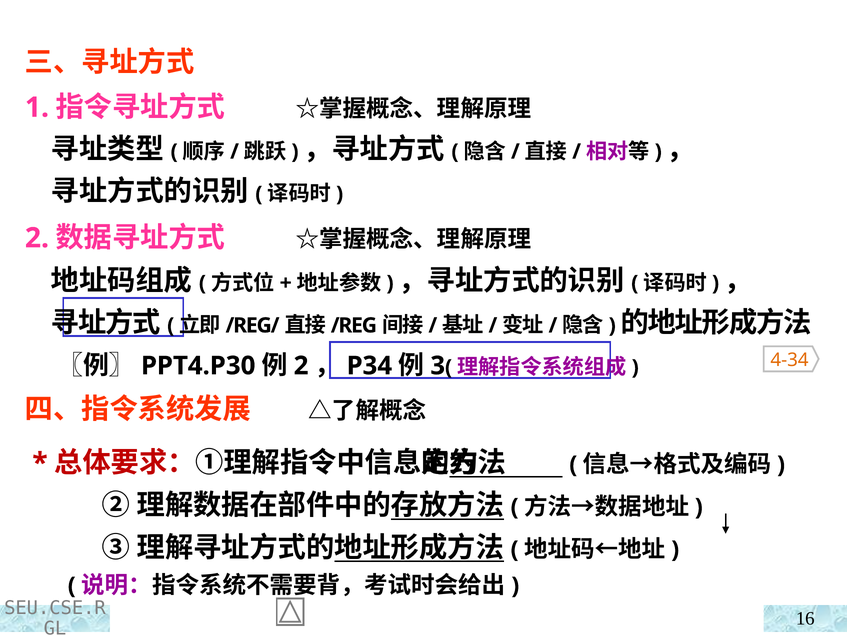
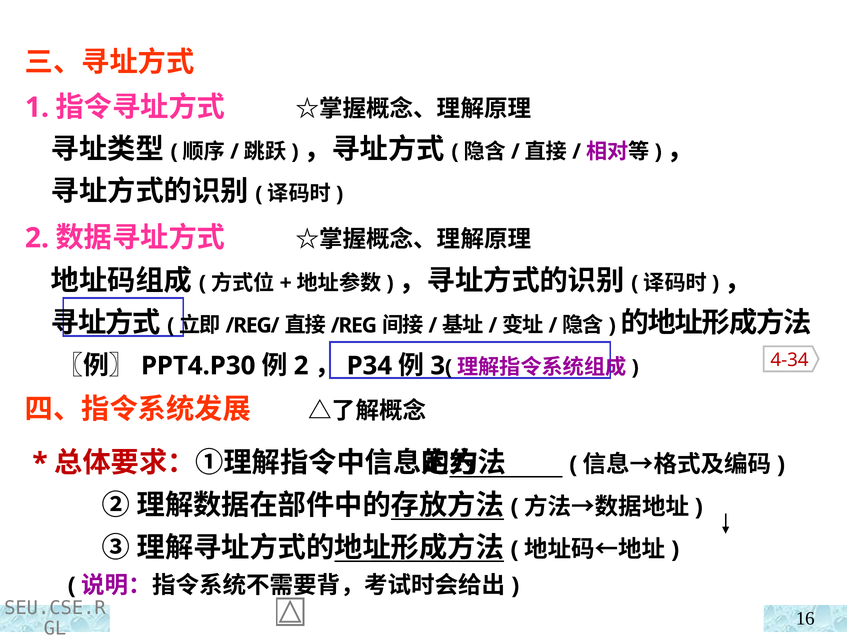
4-34 colour: orange -> red
